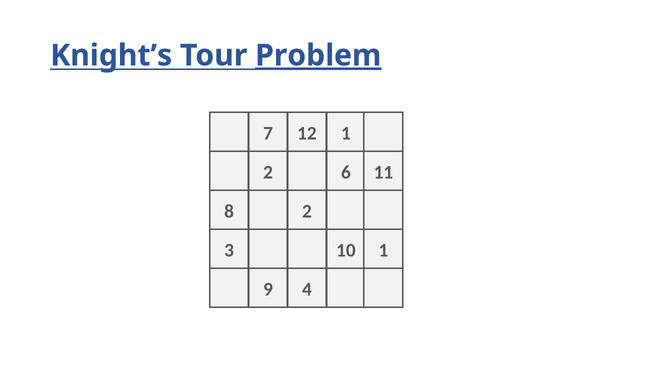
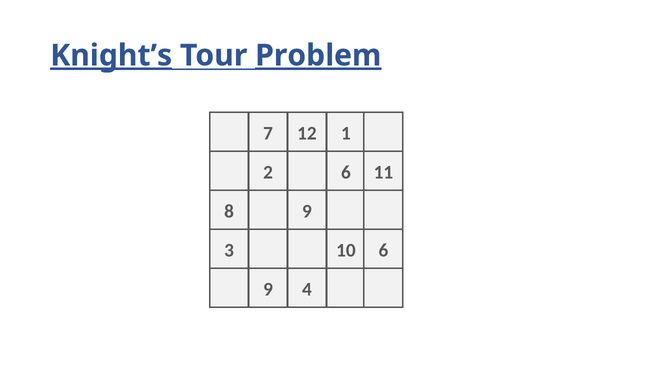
Knight’s underline: none -> present
8 2: 2 -> 9
10 1: 1 -> 6
